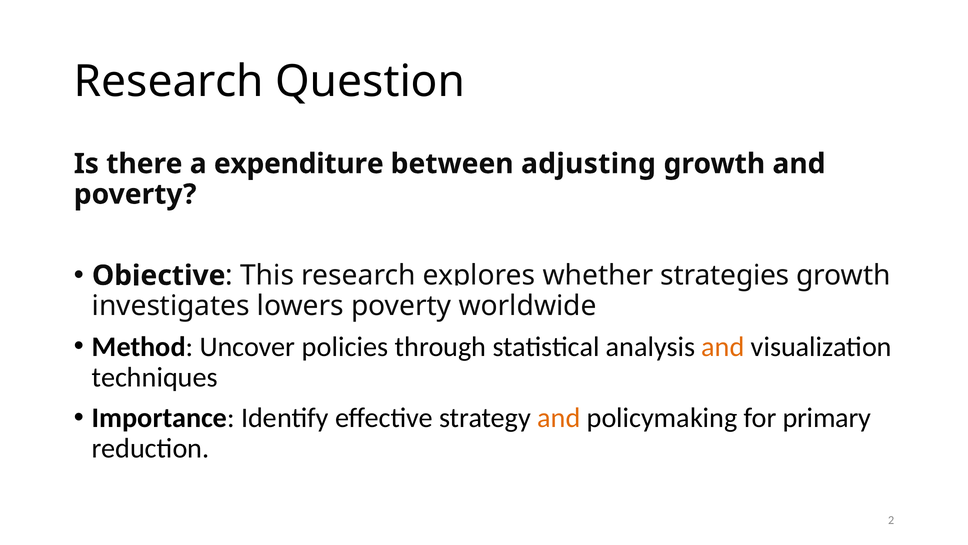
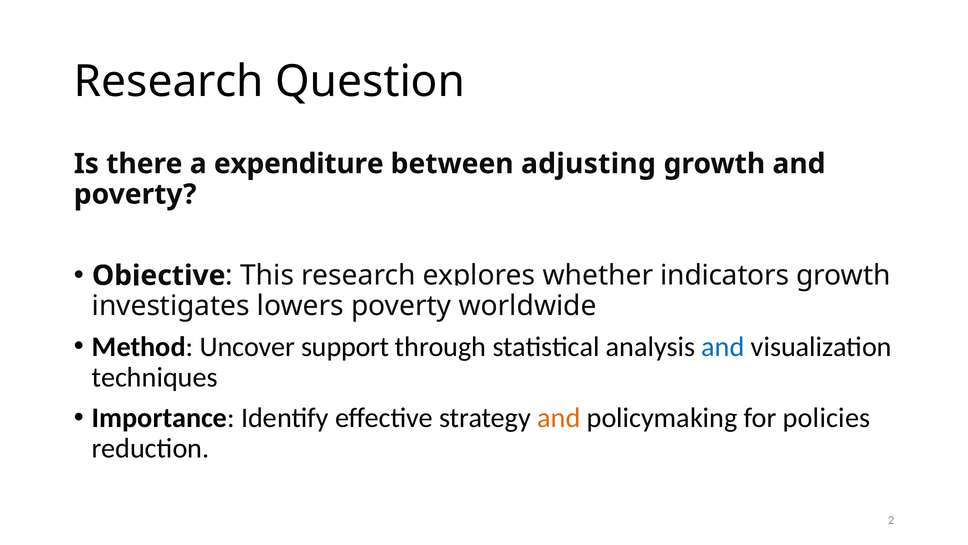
strategies: strategies -> indicators
policies: policies -> support
and at (723, 346) colour: orange -> blue
primary: primary -> policies
